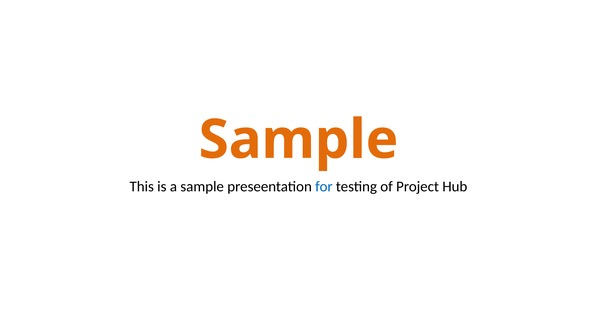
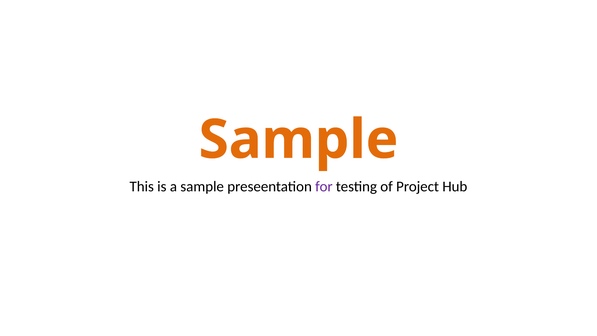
for colour: blue -> purple
